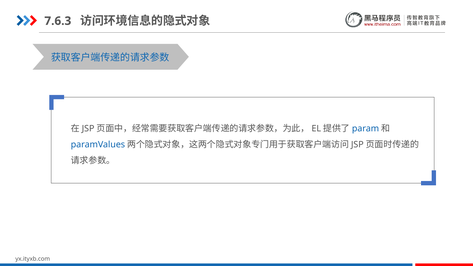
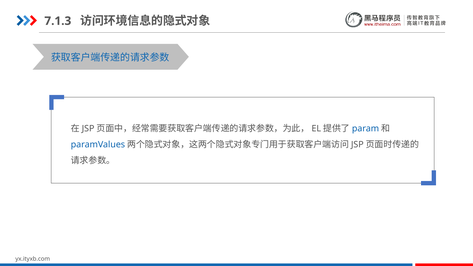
7.6.3: 7.6.3 -> 7.1.3
